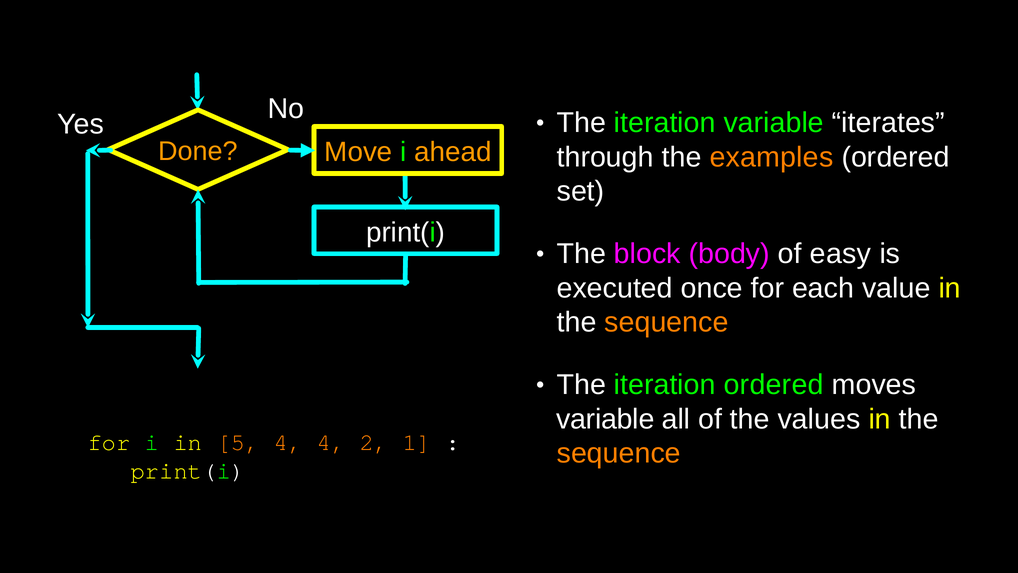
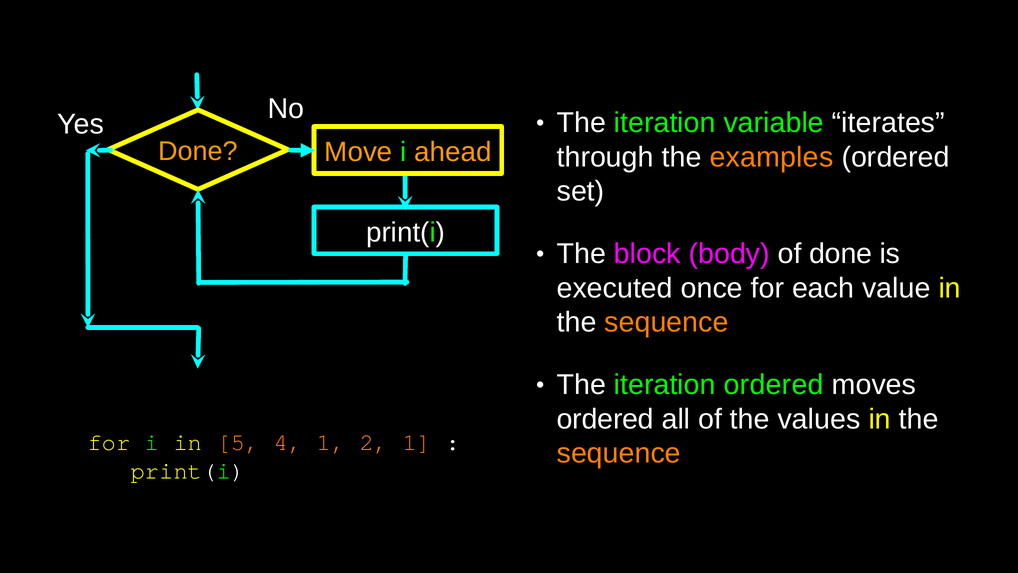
of easy: easy -> done
variable at (605, 419): variable -> ordered
4 4: 4 -> 1
